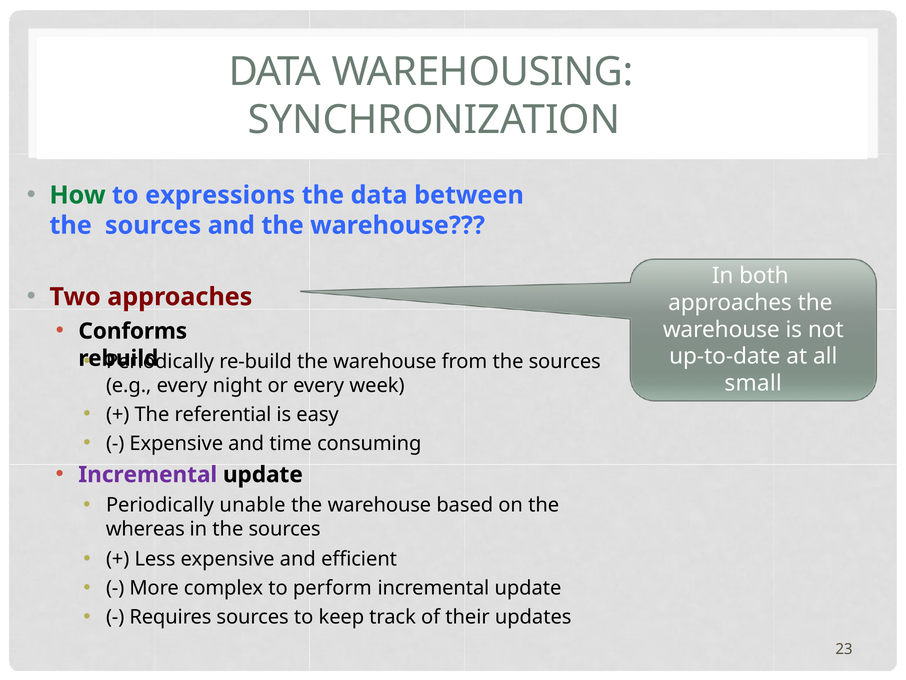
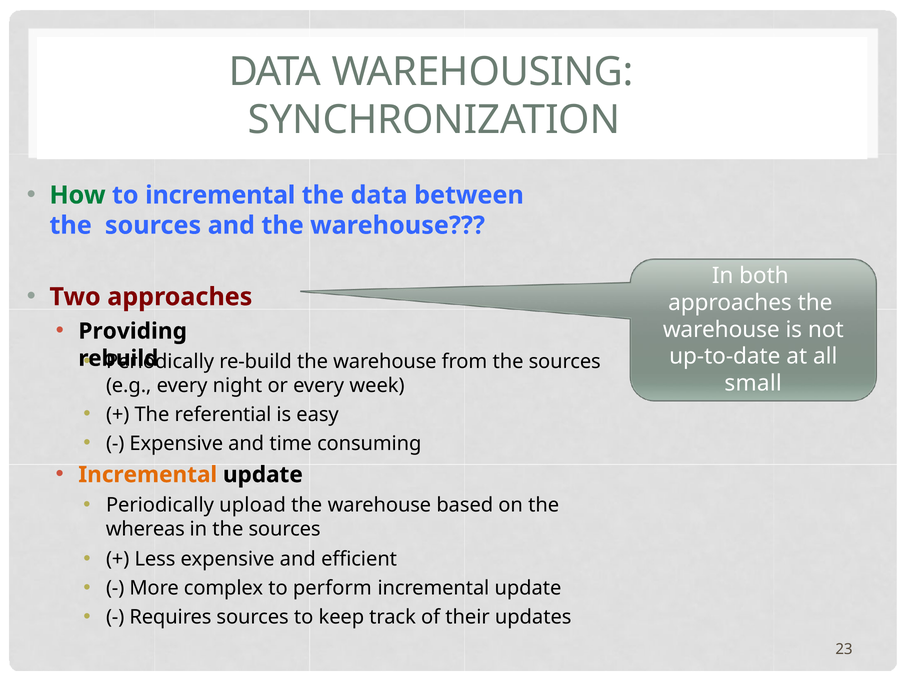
to expressions: expressions -> incremental
Conforms: Conforms -> Providing
Incremental at (148, 474) colour: purple -> orange
unable: unable -> upload
